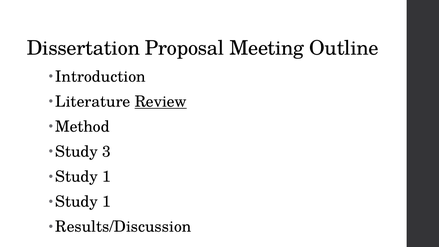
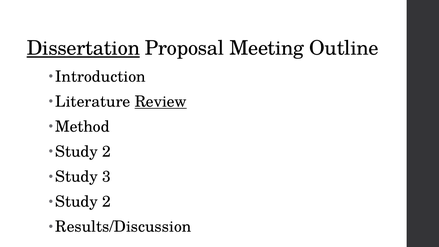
Dissertation underline: none -> present
3 at (107, 152): 3 -> 2
1 at (107, 177): 1 -> 3
1 at (107, 202): 1 -> 2
